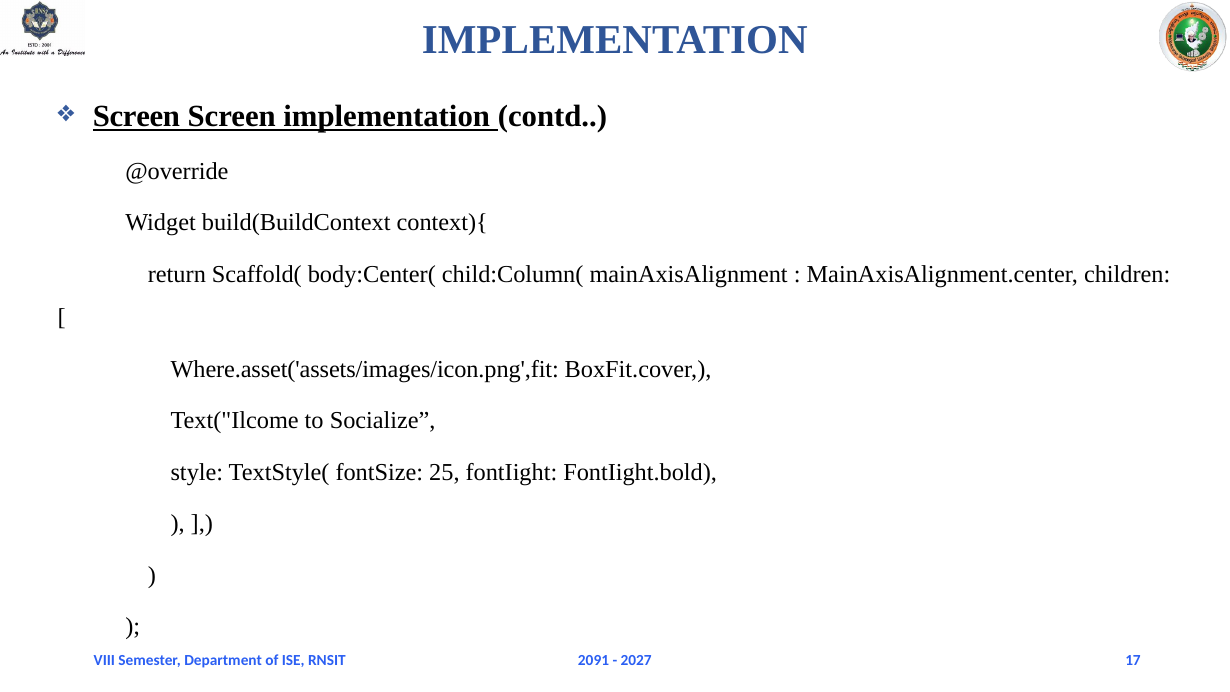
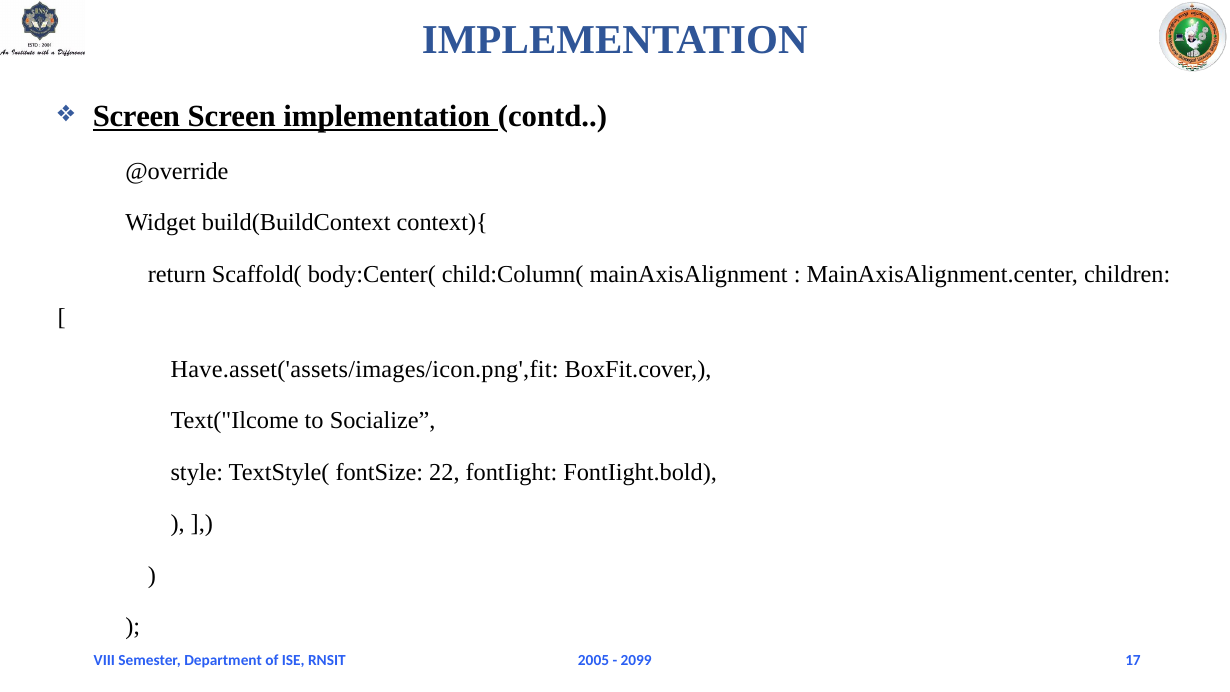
Where.asset('assets/images/icon.png',fit: Where.asset('assets/images/icon.png',fit -> Have.asset('assets/images/icon.png',fit
25: 25 -> 22
2091: 2091 -> 2005
2027: 2027 -> 2099
